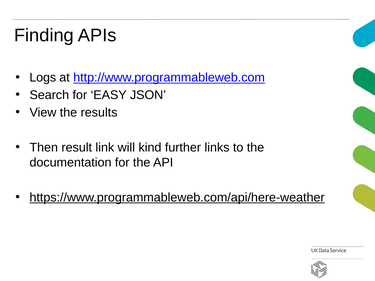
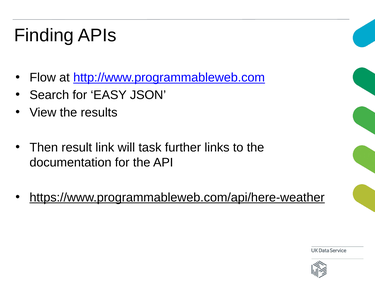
Logs: Logs -> Flow
kind: kind -> task
